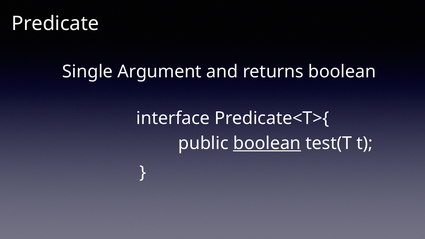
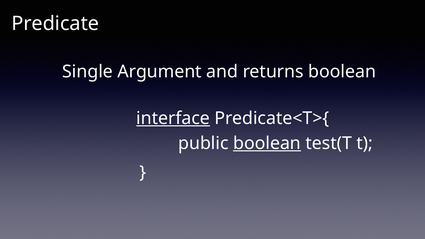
interface underline: none -> present
